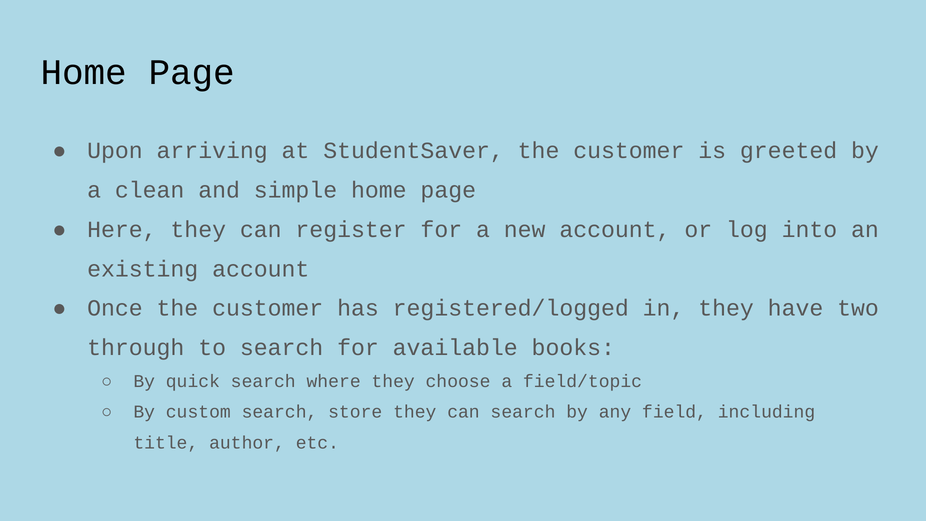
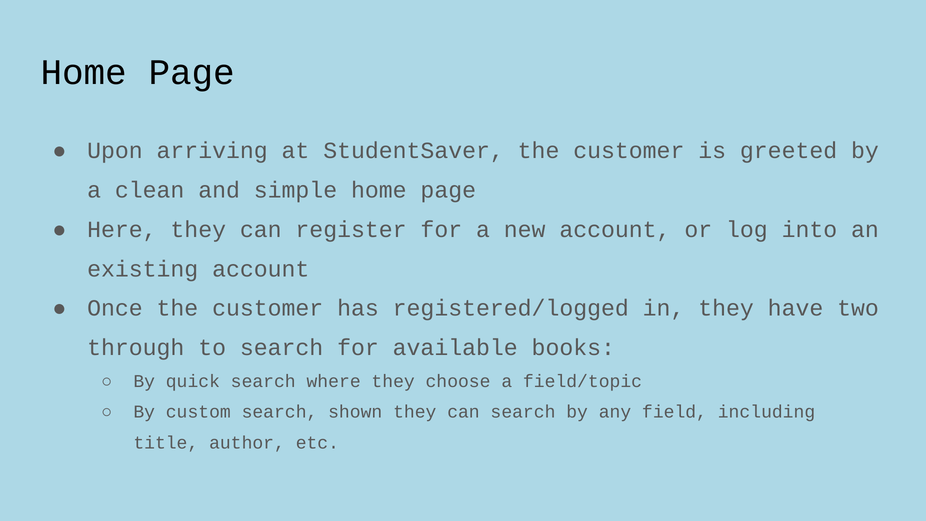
store: store -> shown
